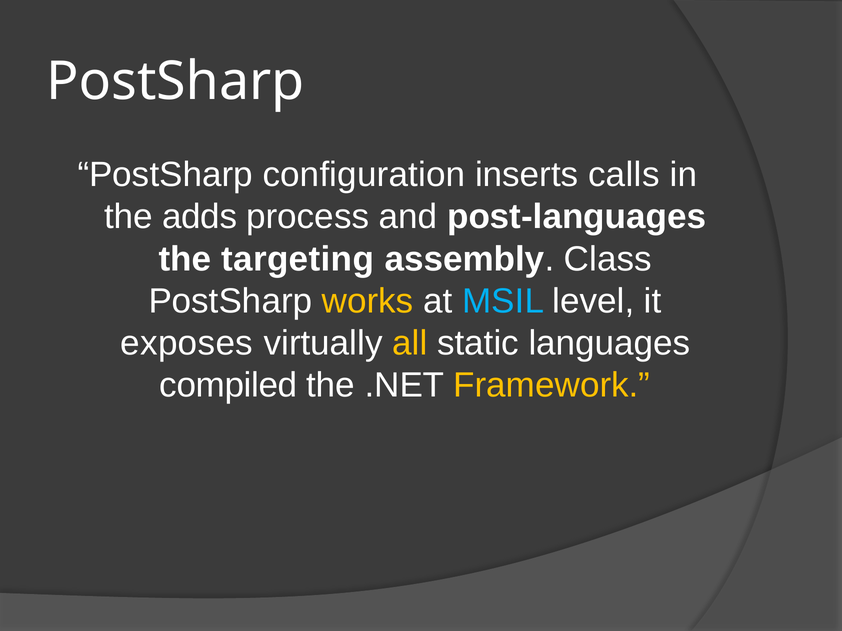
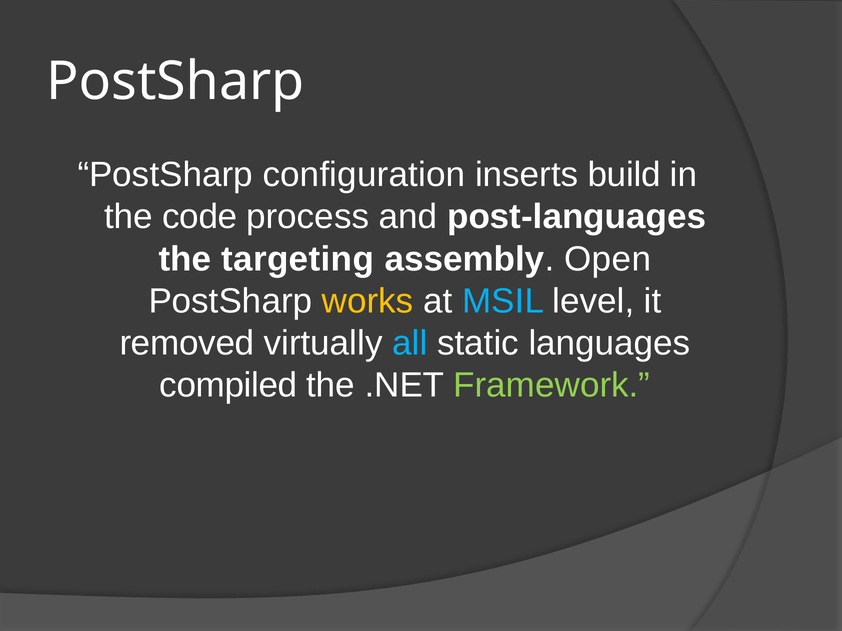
calls: calls -> build
adds: adds -> code
Class: Class -> Open
exposes: exposes -> removed
all colour: yellow -> light blue
Framework colour: yellow -> light green
